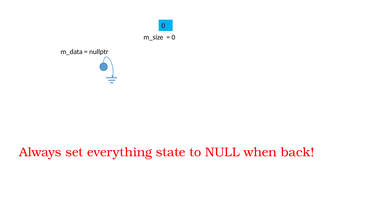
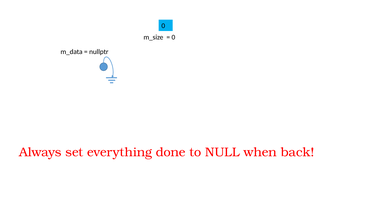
state: state -> done
